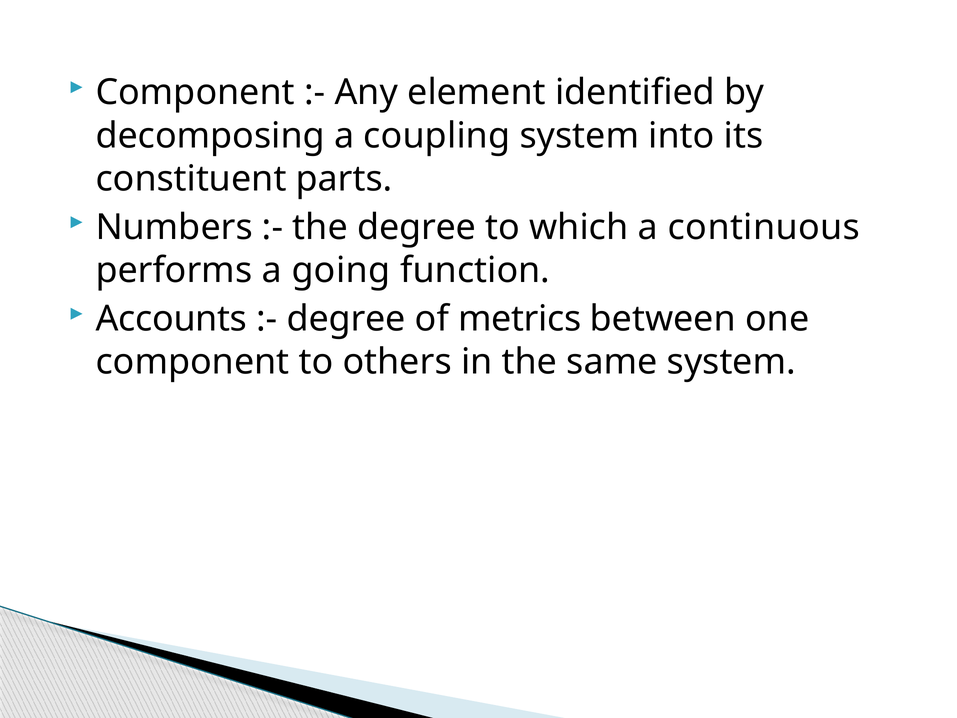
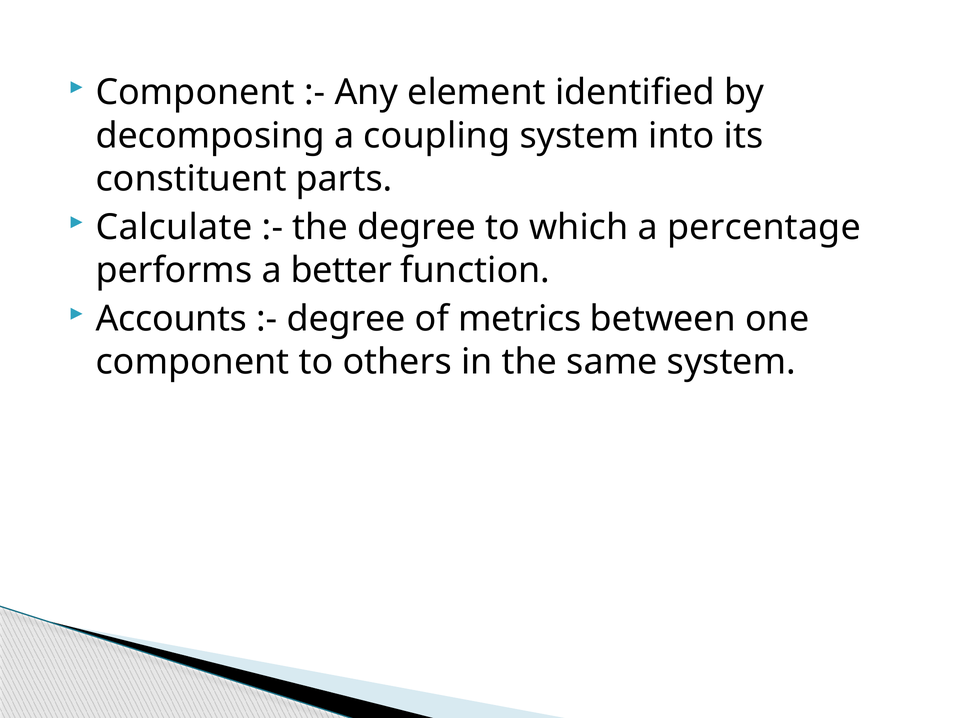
Numbers: Numbers -> Calculate
continuous: continuous -> percentage
going: going -> better
